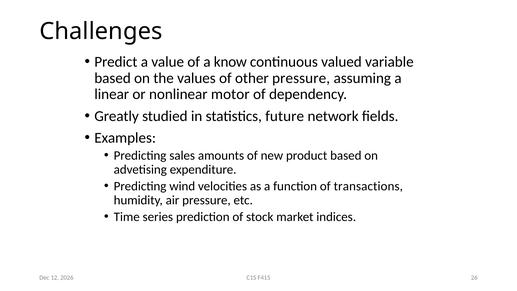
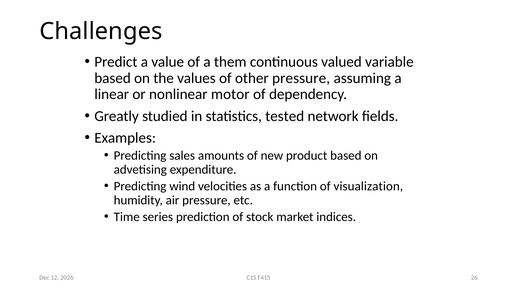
know: know -> them
future: future -> tested
transactions: transactions -> visualization
